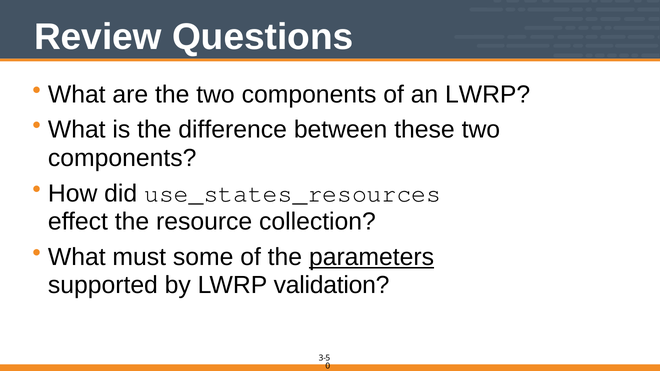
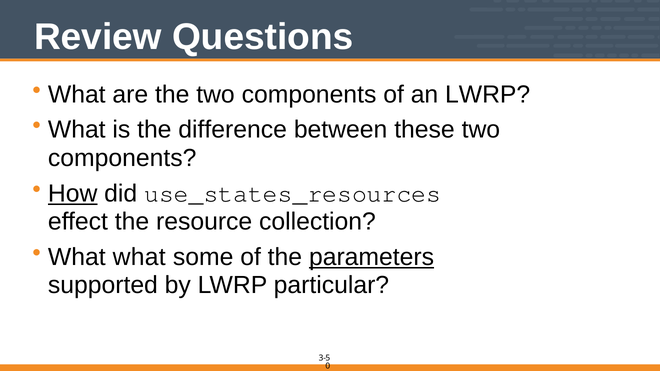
How underline: none -> present
What must: must -> what
validation: validation -> particular
